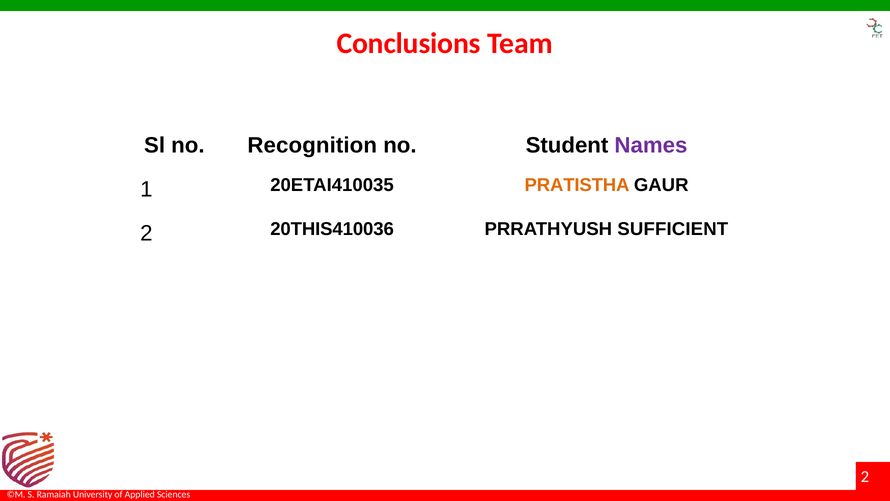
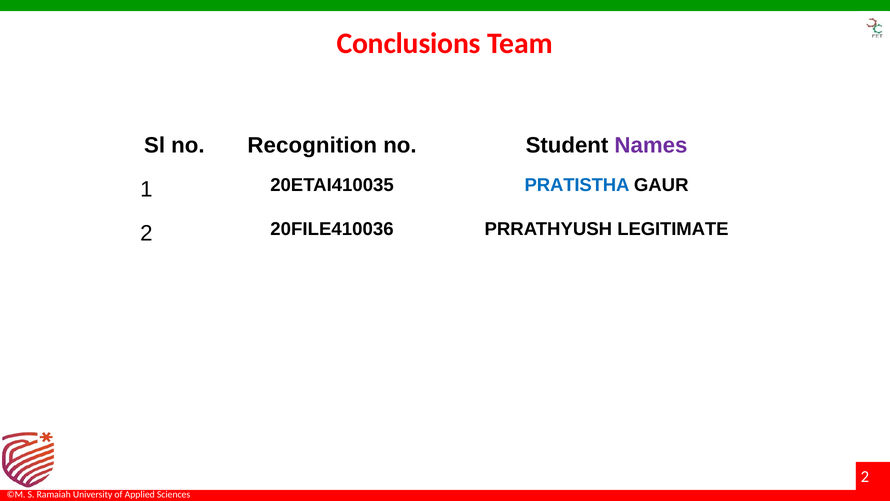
PRATISTHA colour: orange -> blue
20THIS410036: 20THIS410036 -> 20FILE410036
SUFFICIENT: SUFFICIENT -> LEGITIMATE
